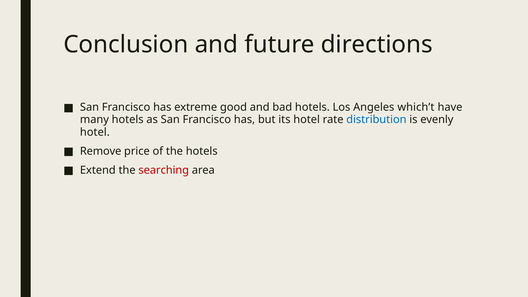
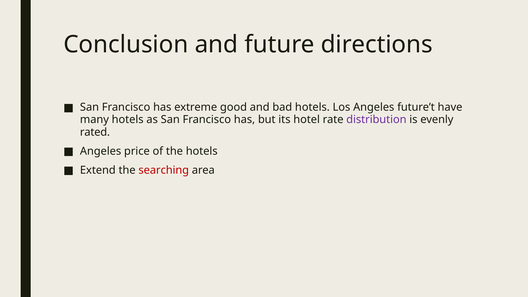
which’t: which’t -> future’t
distribution colour: blue -> purple
hotel at (95, 132): hotel -> rated
Remove at (101, 151): Remove -> Angeles
